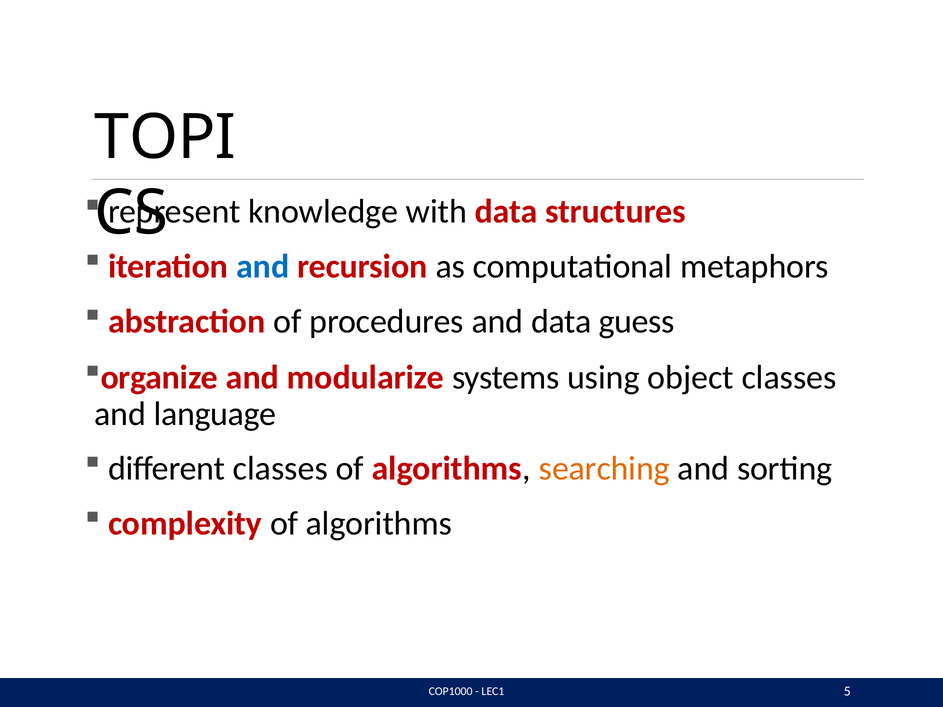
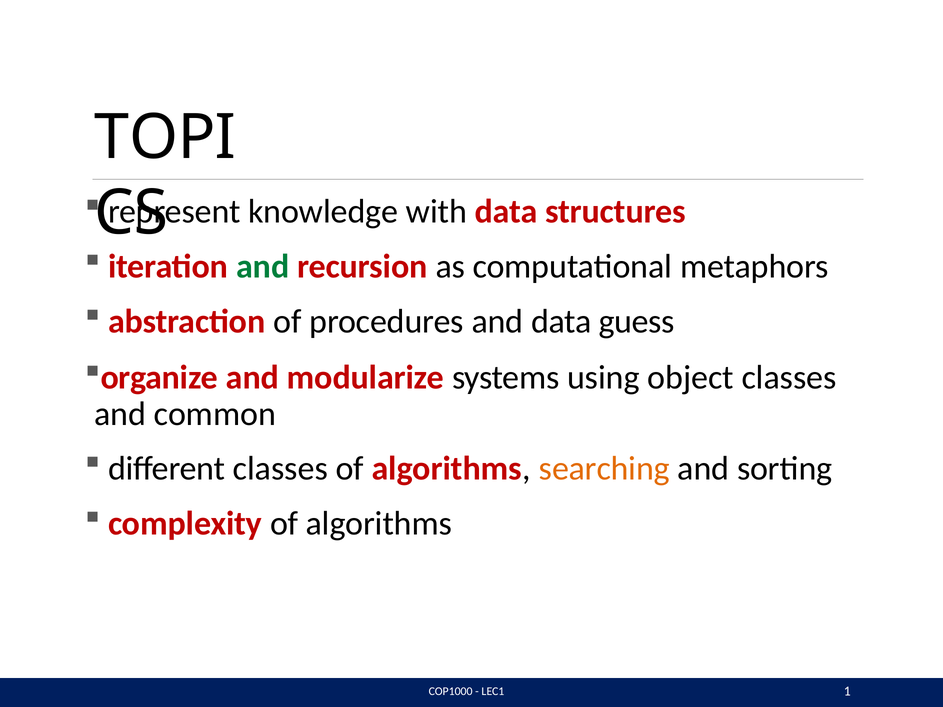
and at (263, 267) colour: blue -> green
language: language -> common
5: 5 -> 1
